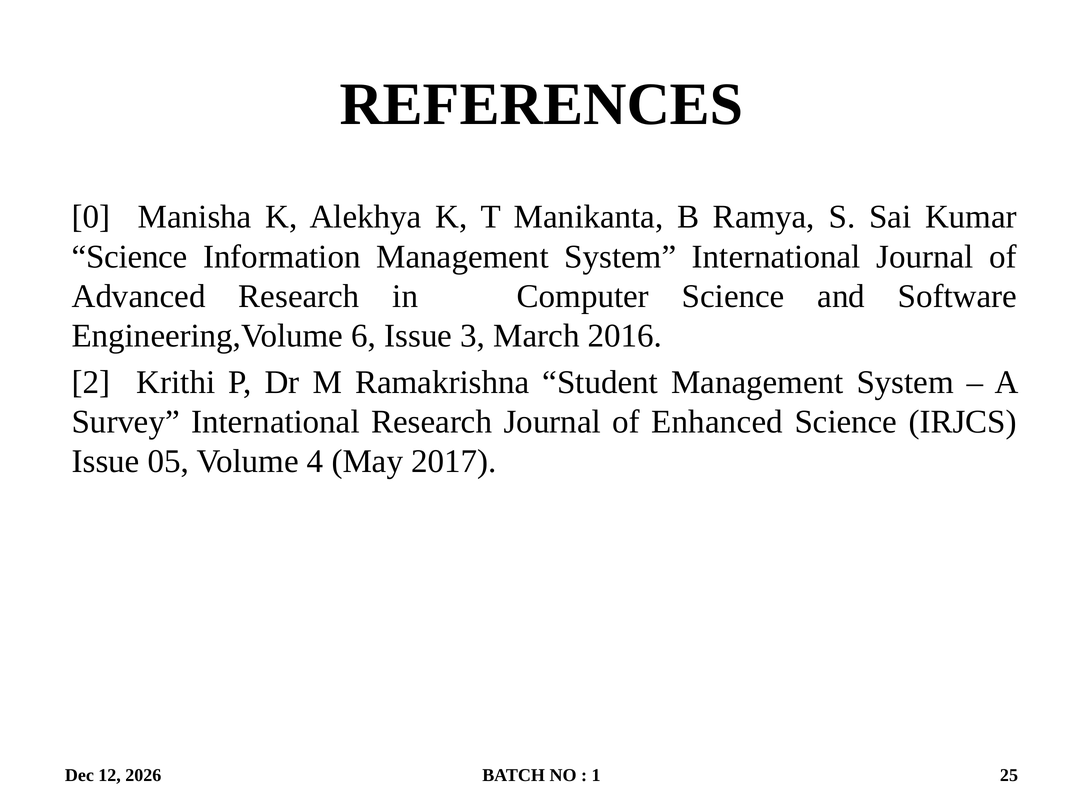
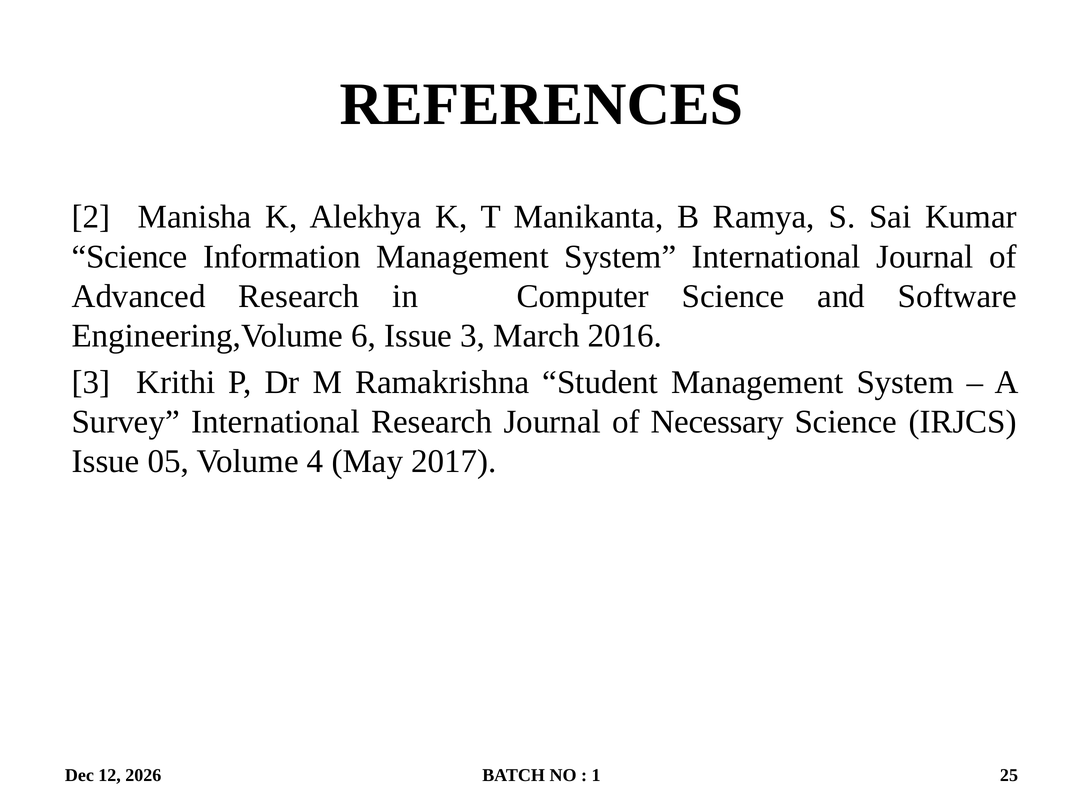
0: 0 -> 2
2 at (91, 382): 2 -> 3
Enhanced: Enhanced -> Necessary
